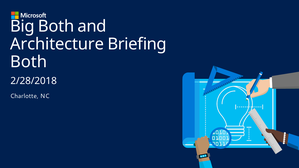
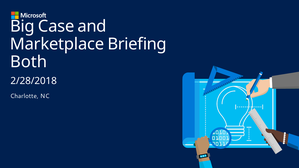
Big Both: Both -> Case
Architecture: Architecture -> Marketplace
